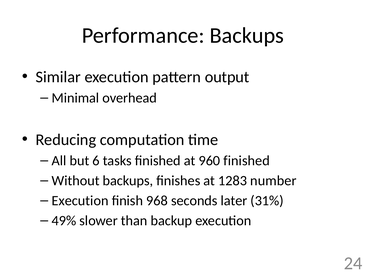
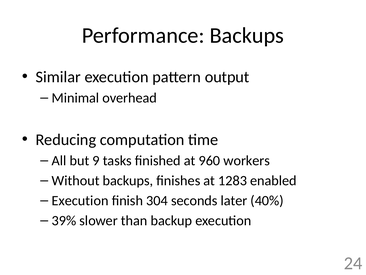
6: 6 -> 9
960 finished: finished -> workers
number: number -> enabled
968: 968 -> 304
31%: 31% -> 40%
49%: 49% -> 39%
